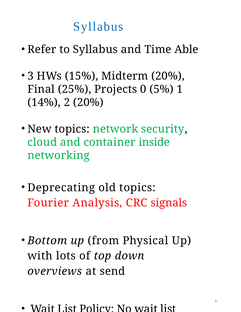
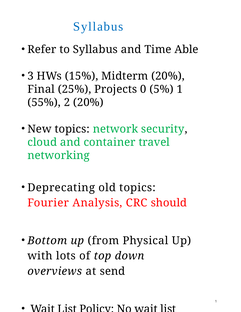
14%: 14% -> 55%
inside: inside -> travel
signals: signals -> should
